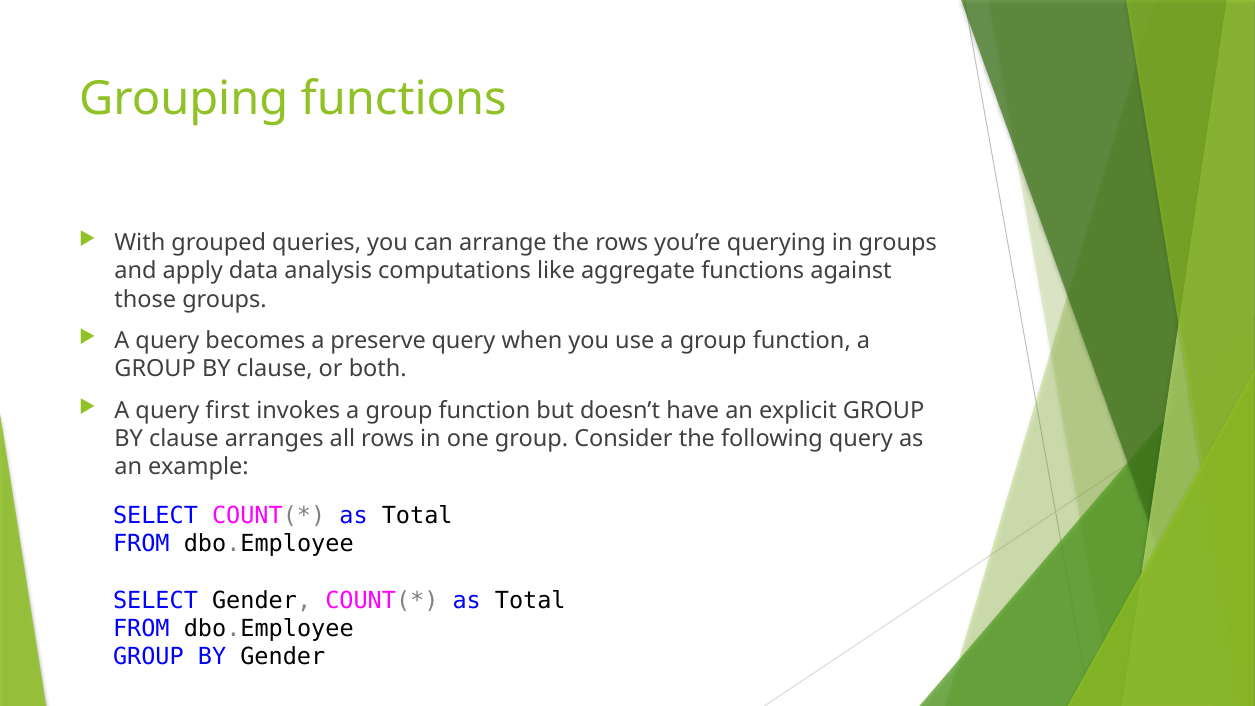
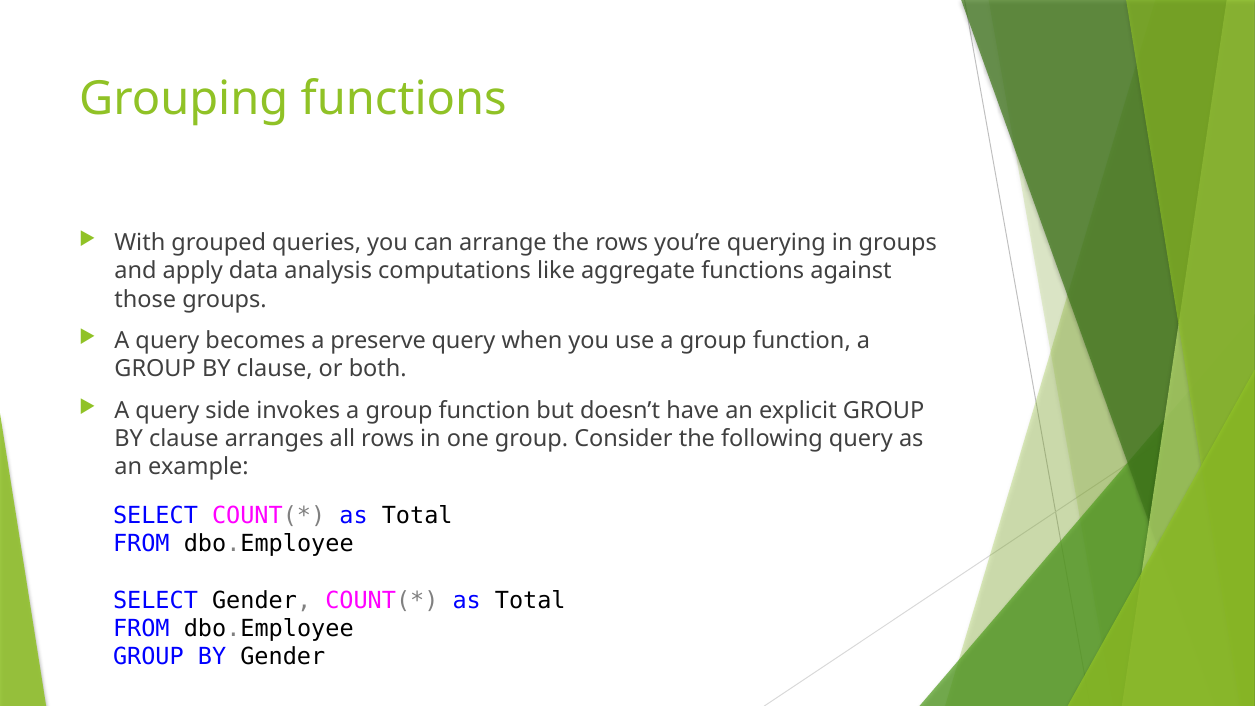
first: first -> side
